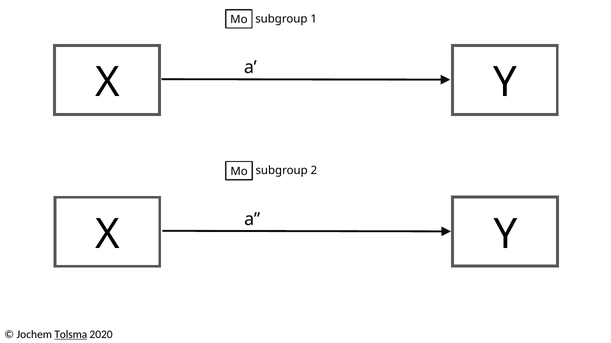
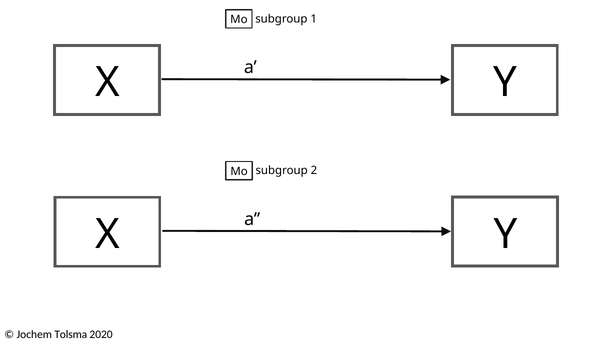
Tolsma underline: present -> none
